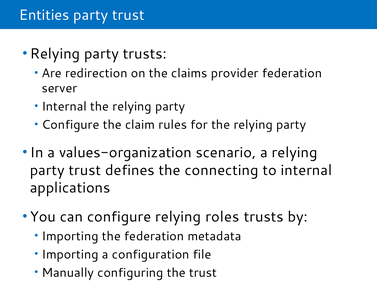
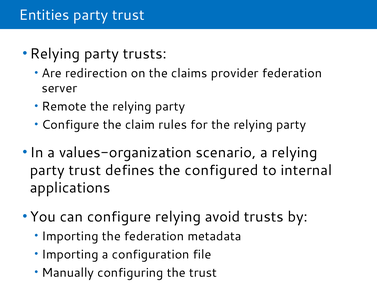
Internal at (64, 106): Internal -> Remote
connecting: connecting -> configured
roles: roles -> avoid
